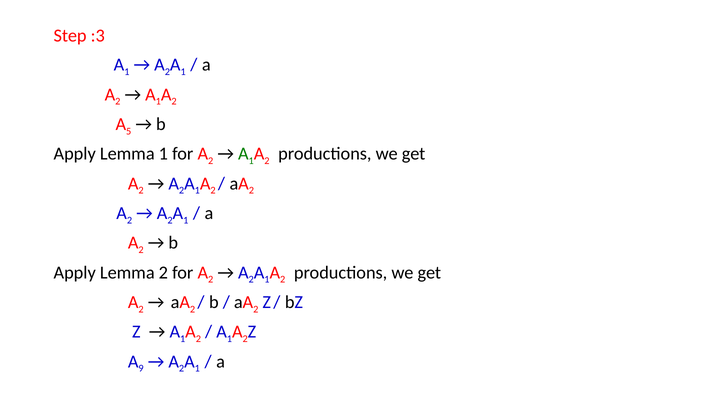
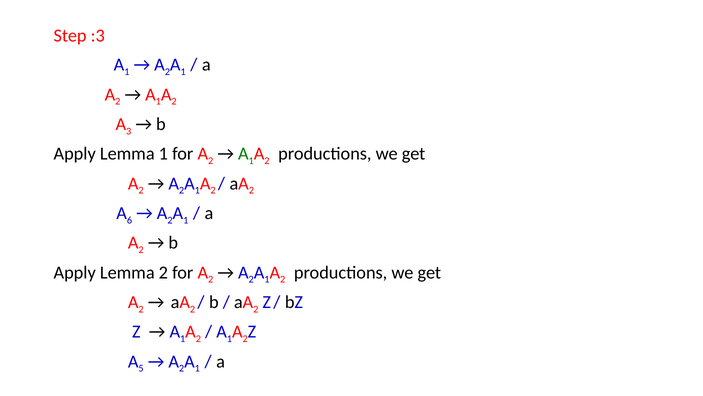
5: 5 -> 3
2 at (129, 220): 2 -> 6
9: 9 -> 5
